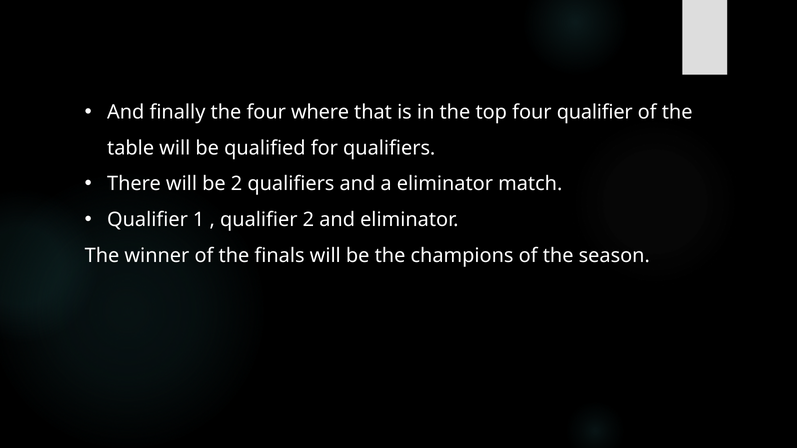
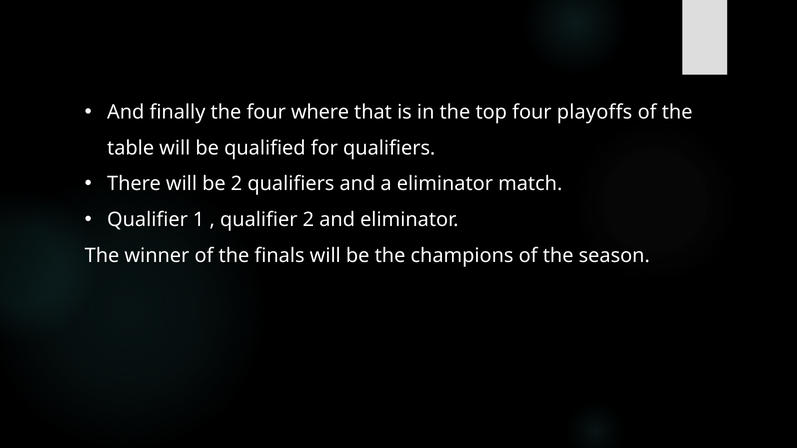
four qualifier: qualifier -> playoffs
